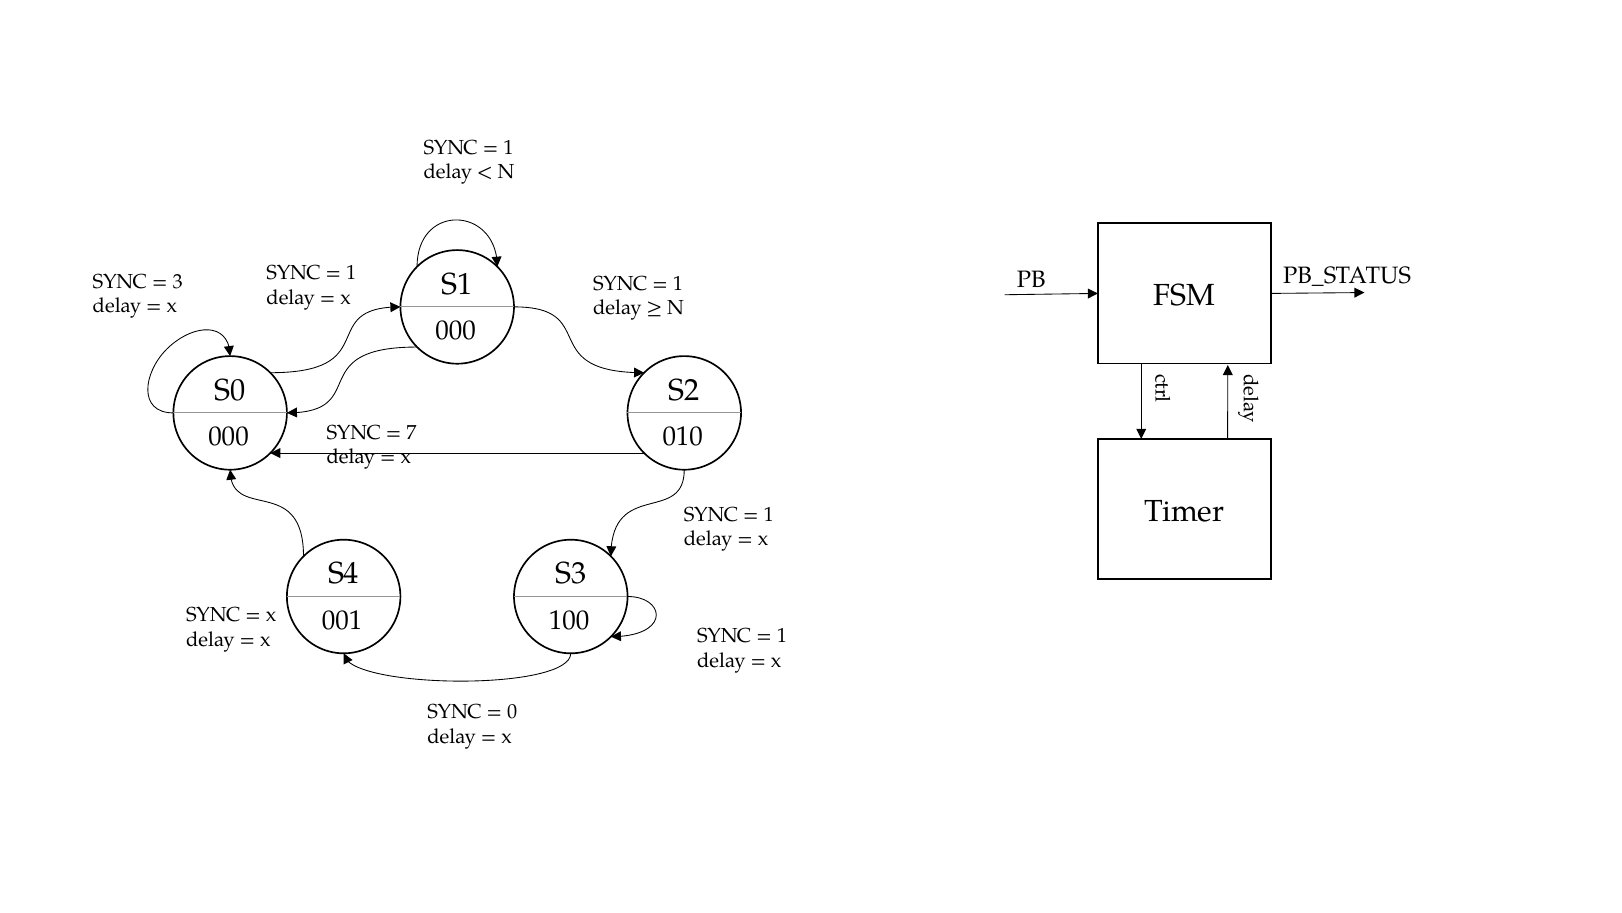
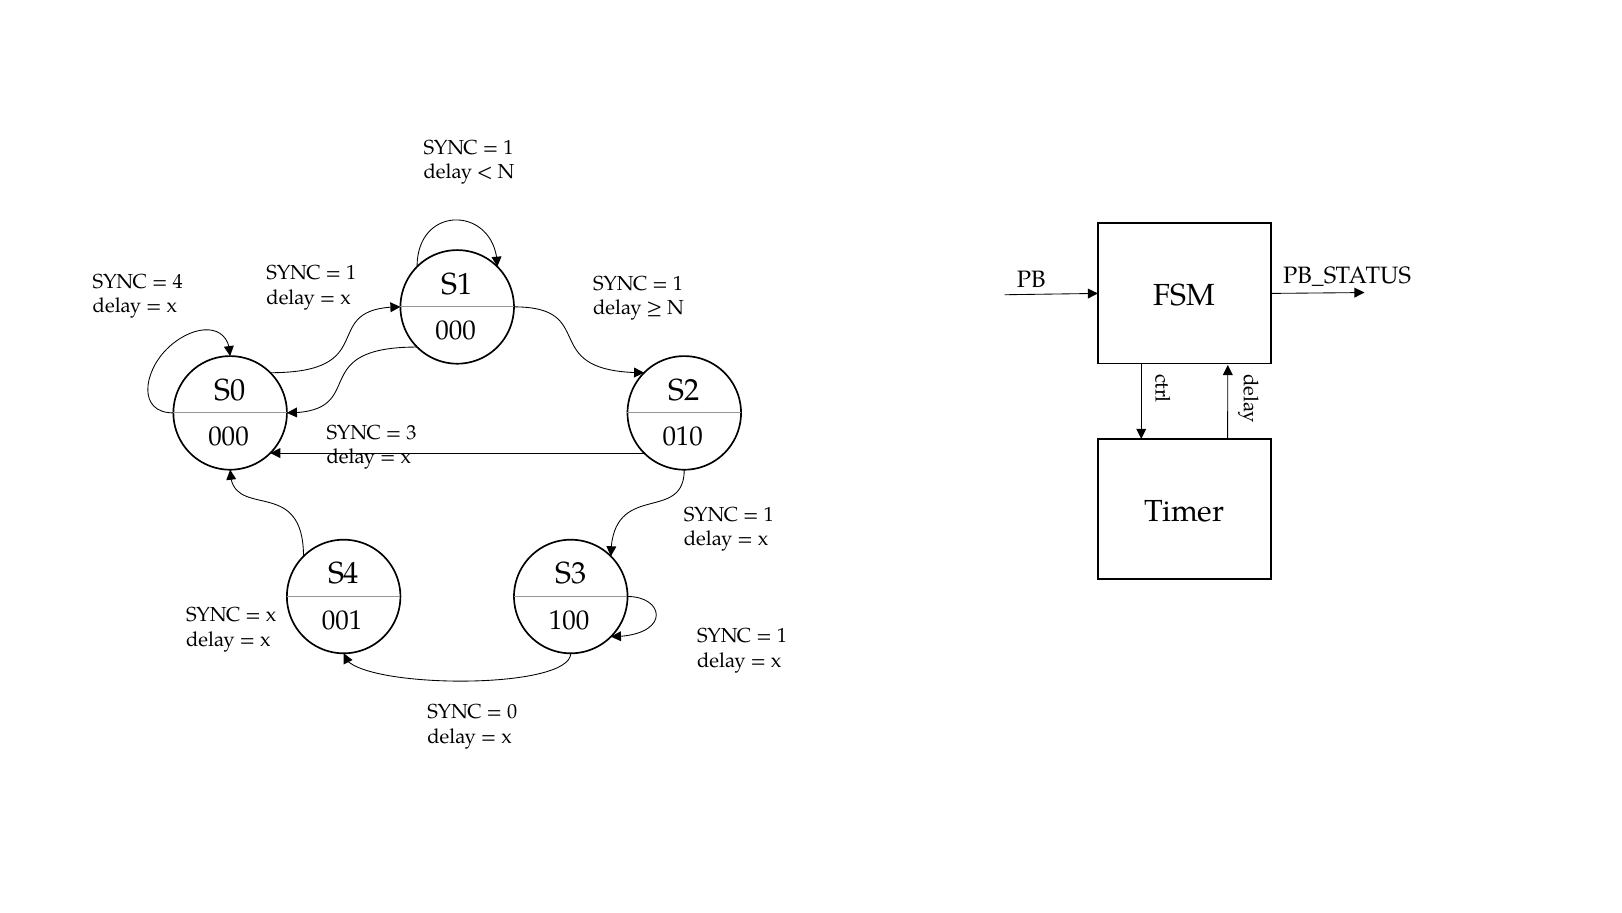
3: 3 -> 4
7: 7 -> 3
